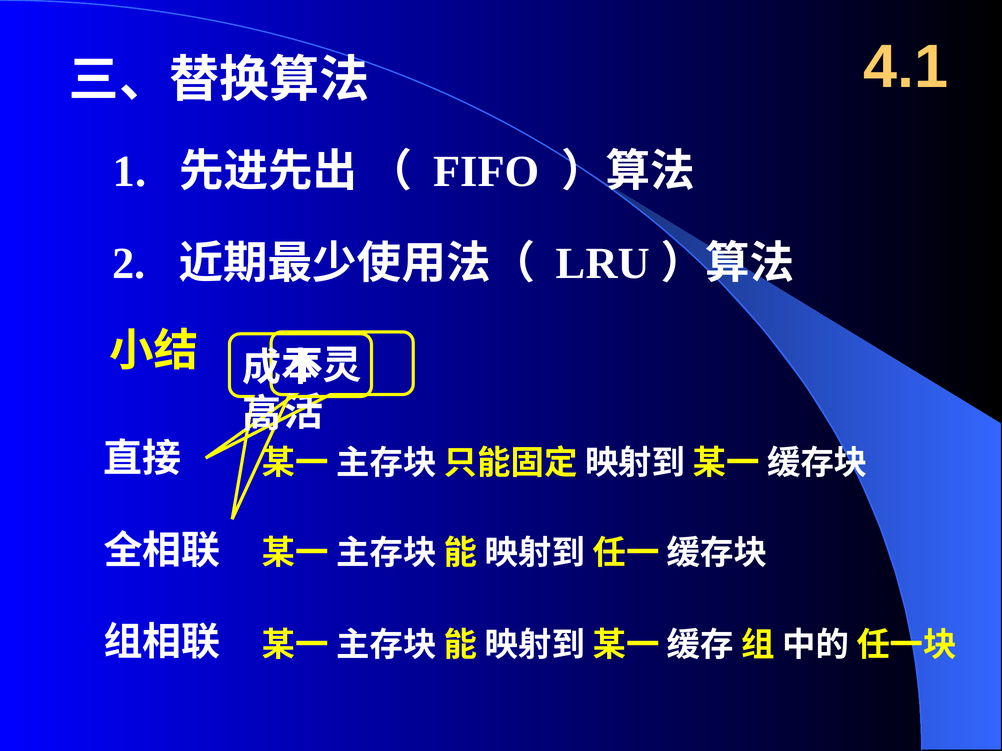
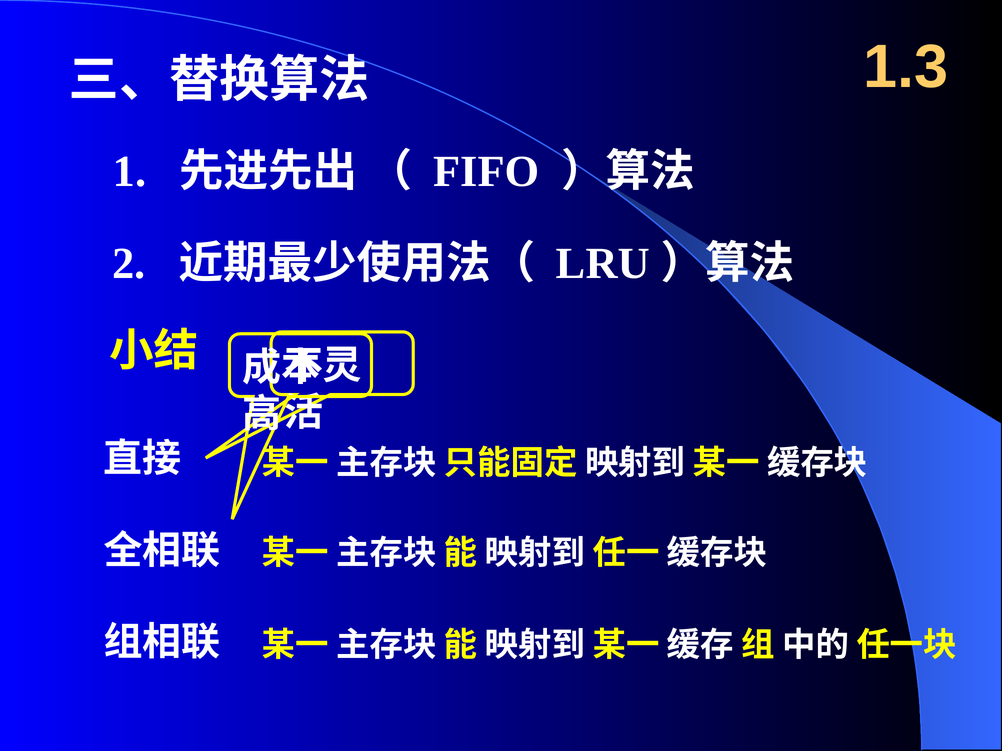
4.1: 4.1 -> 1.3
